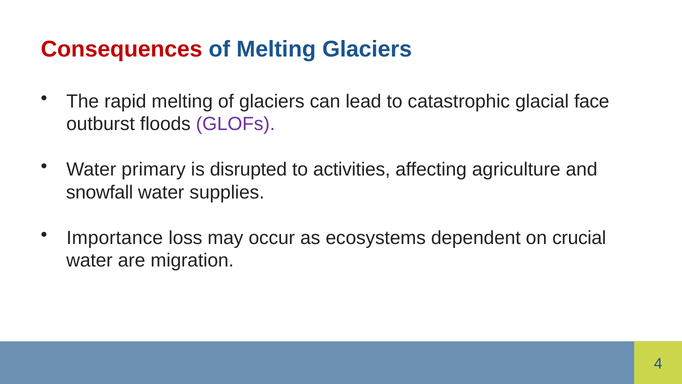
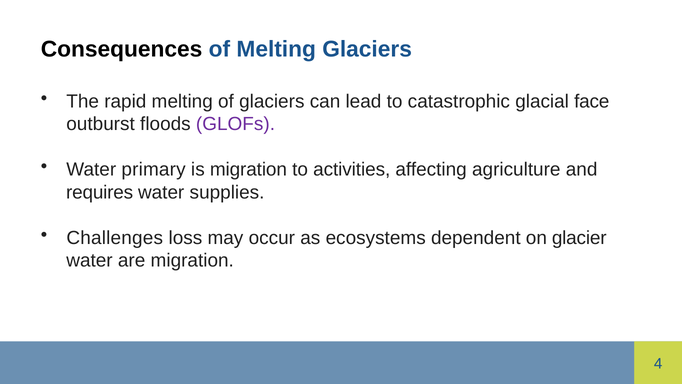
Consequences colour: red -> black
is disrupted: disrupted -> migration
snowfall: snowfall -> requires
Importance: Importance -> Challenges
crucial: crucial -> glacier
